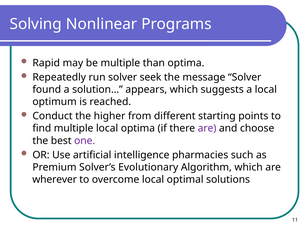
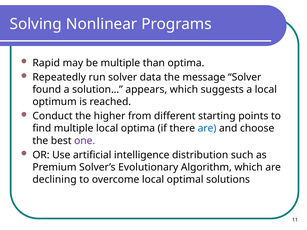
seek: seek -> data
are at (207, 129) colour: purple -> blue
pharmacies: pharmacies -> distribution
wherever: wherever -> declining
